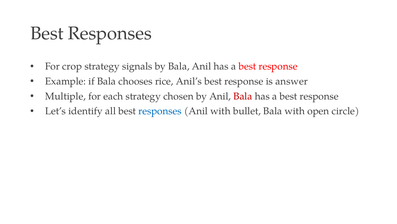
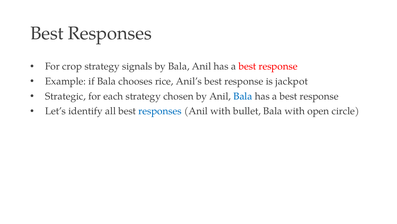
answer: answer -> jackpot
Multiple: Multiple -> Strategic
Bala at (243, 96) colour: red -> blue
